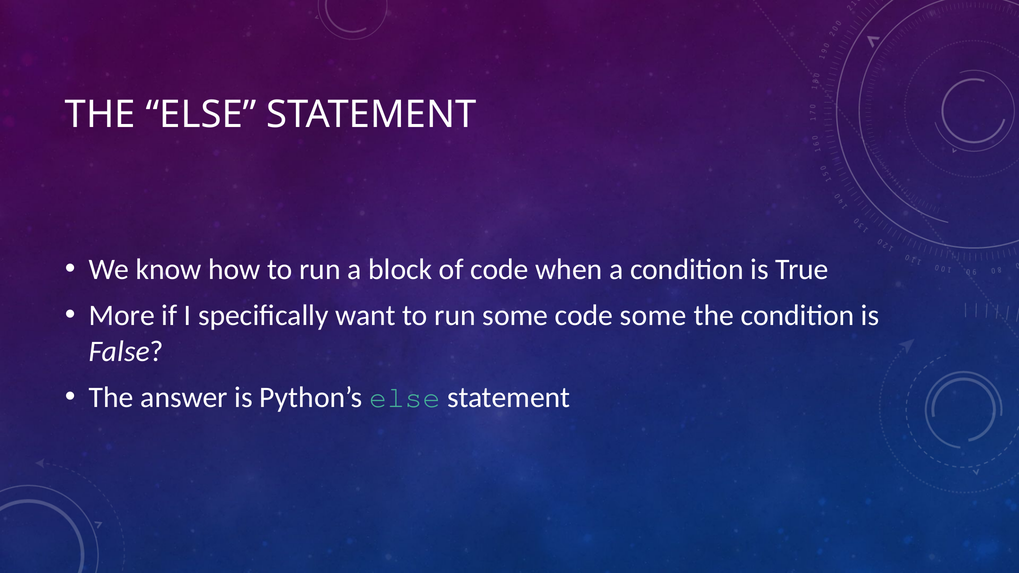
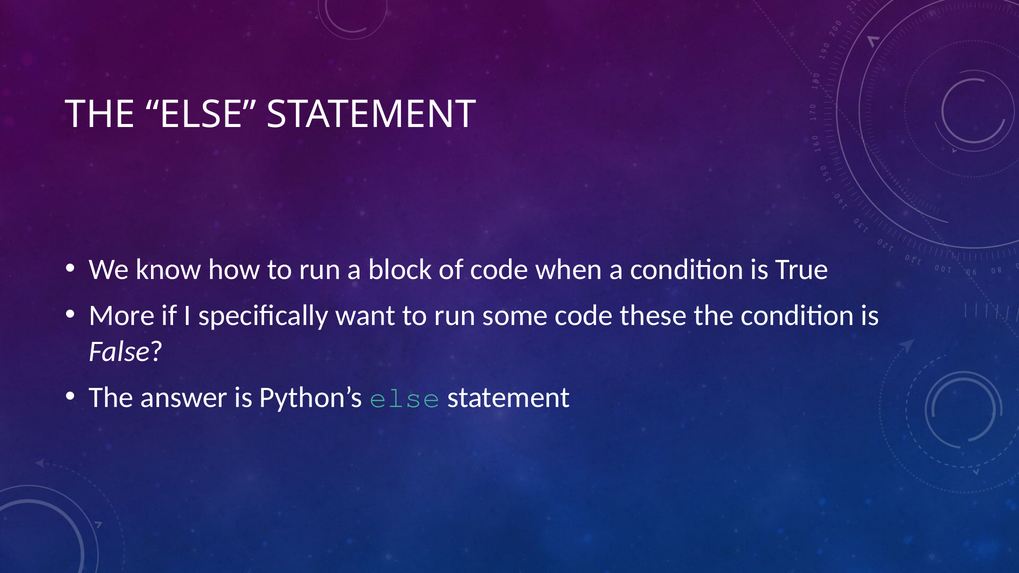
code some: some -> these
